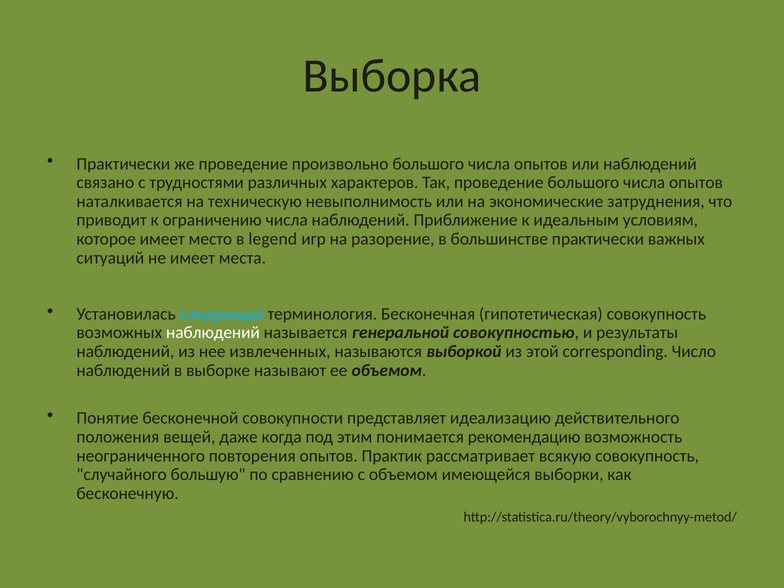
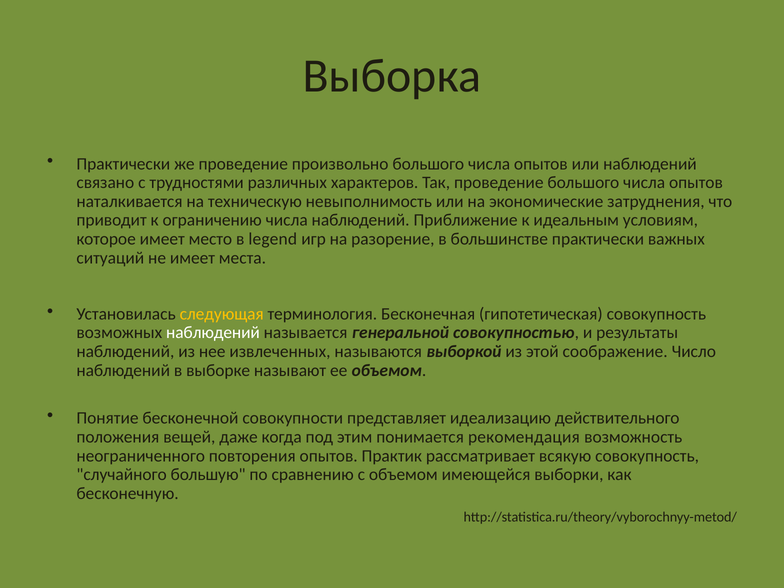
следующая colour: light blue -> yellow
corresponding: corresponding -> соображение
рекомендацию: рекомендацию -> рекомендация
